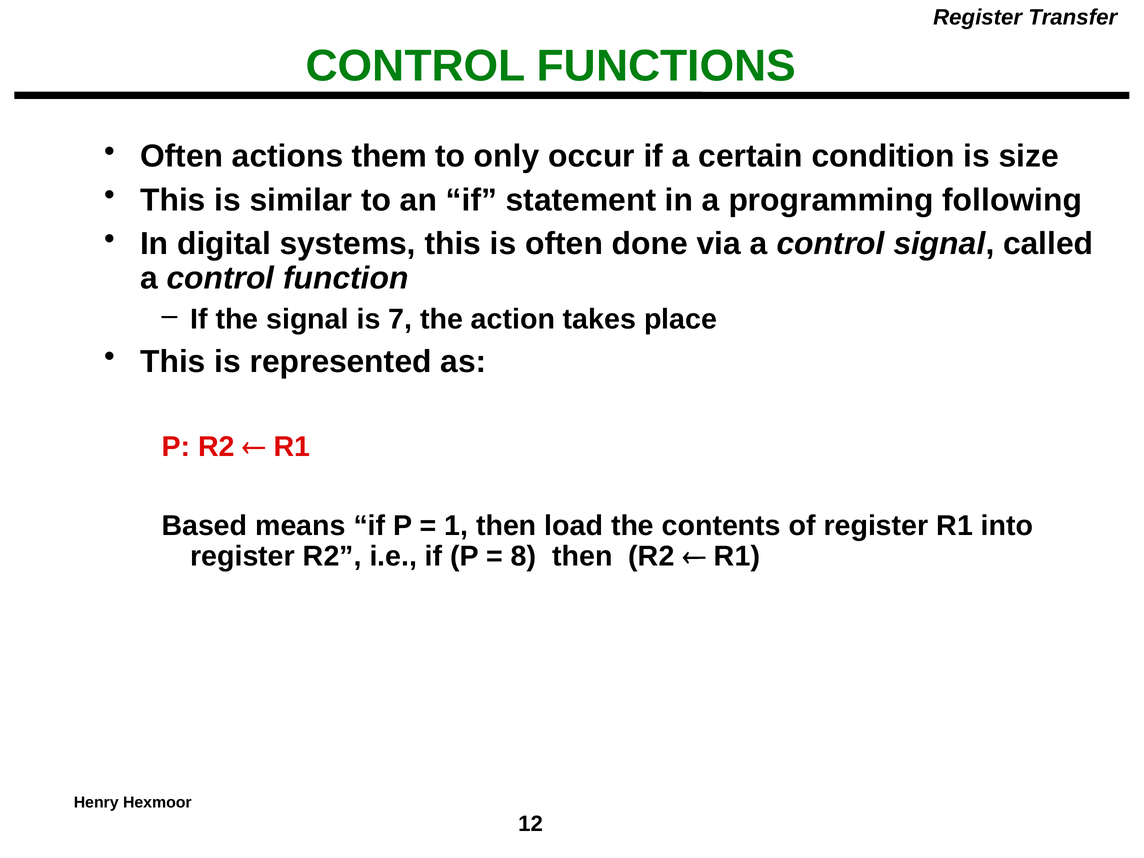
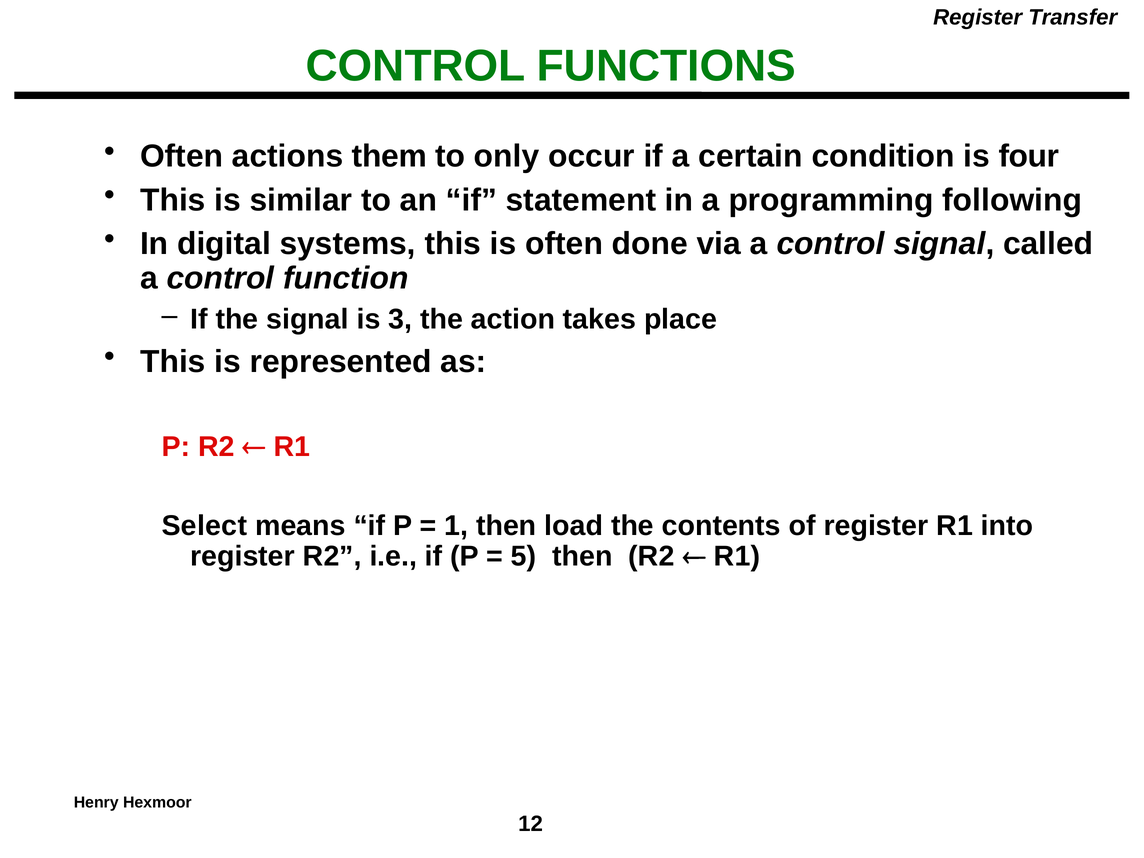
size: size -> four
7: 7 -> 3
Based: Based -> Select
8: 8 -> 5
